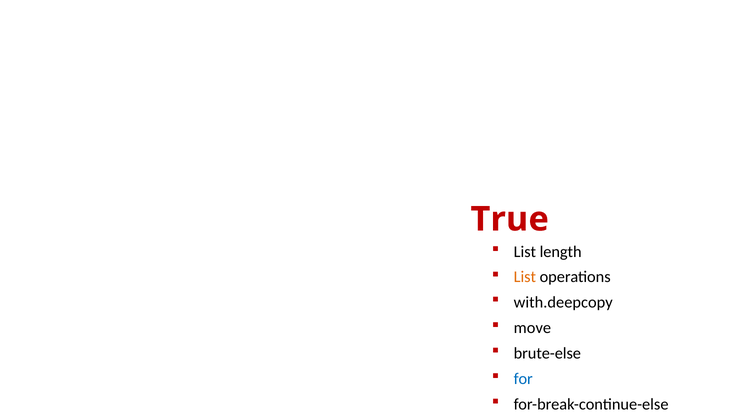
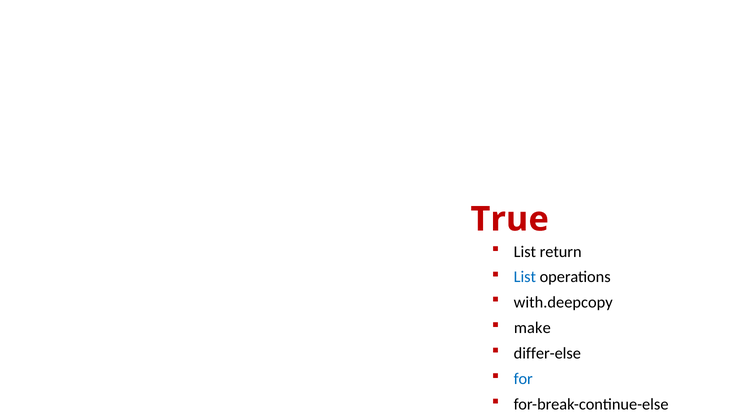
length: length -> return
List at (525, 277) colour: orange -> blue
move: move -> make
brute-else: brute-else -> differ-else
